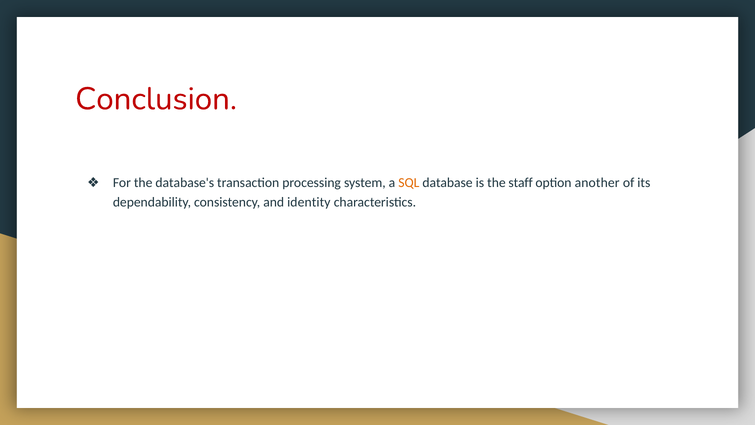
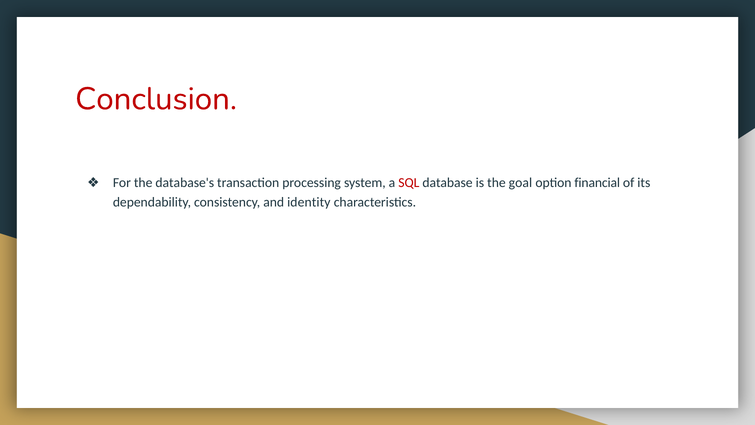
SQL colour: orange -> red
staff: staff -> goal
another: another -> financial
